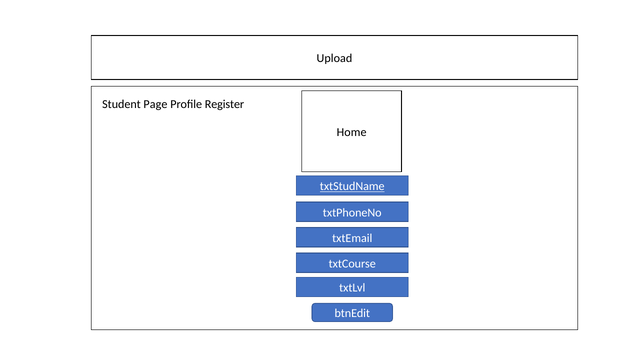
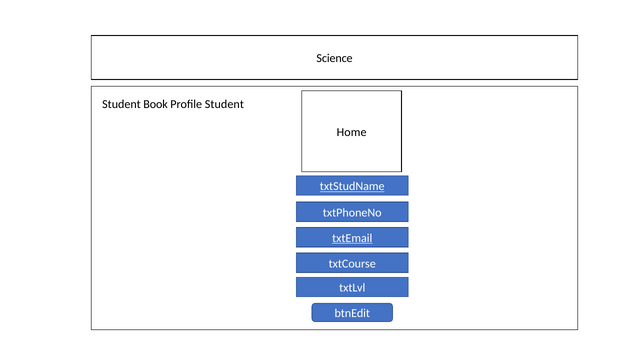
Upload: Upload -> Science
Page: Page -> Book
Profile Register: Register -> Student
txtEmail underline: none -> present
